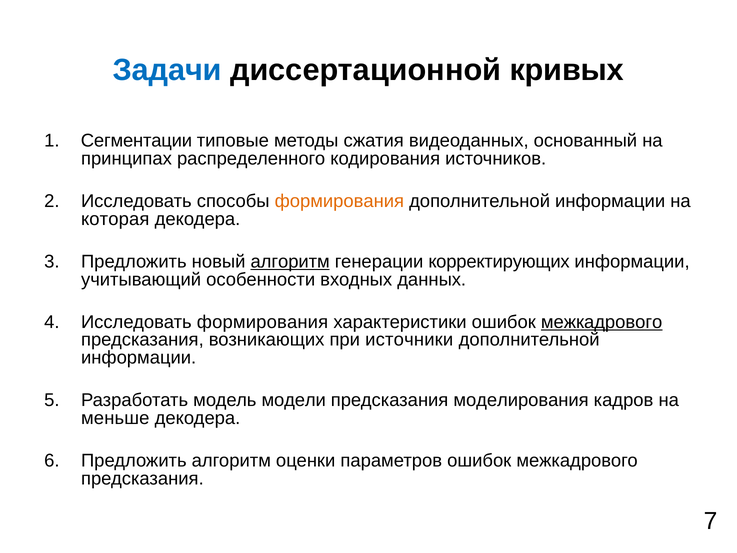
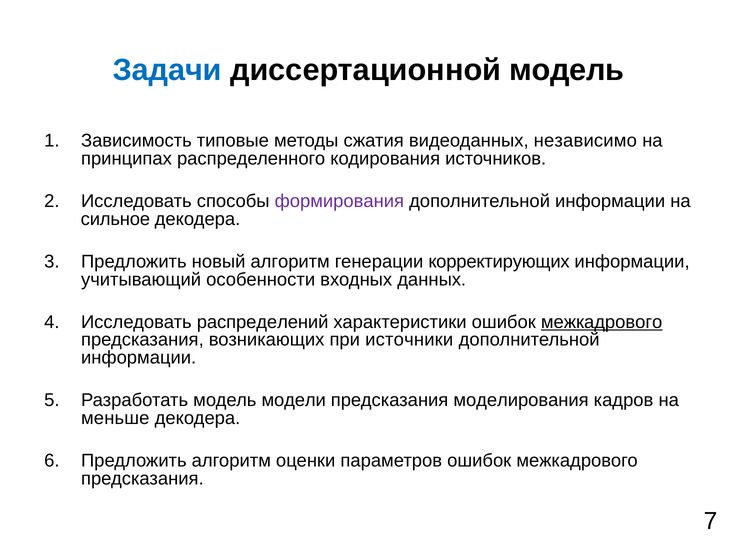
диссертационной кривых: кривых -> модель
Сегментации: Сегментации -> Зависимость
основанный: основанный -> независимо
формирования at (339, 201) colour: orange -> purple
которая: которая -> сильное
алгоритм at (290, 262) underline: present -> none
Исследовать формирования: формирования -> распределений
